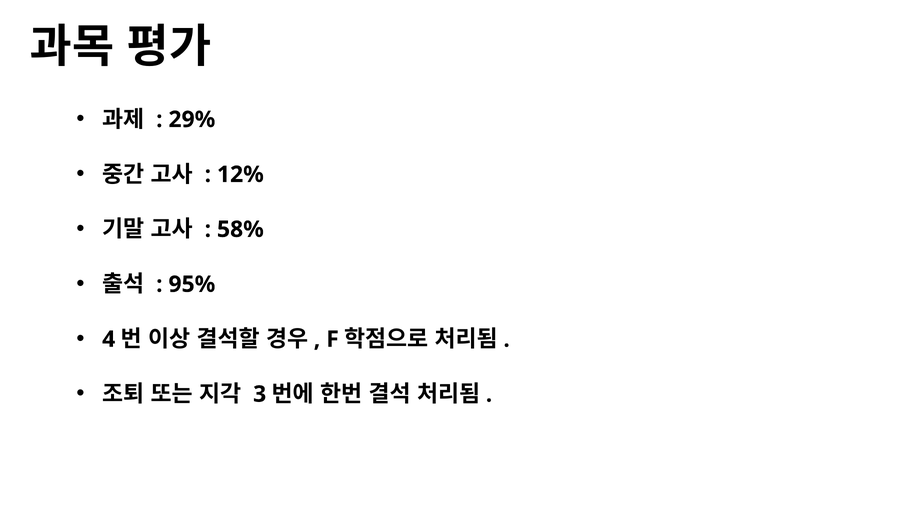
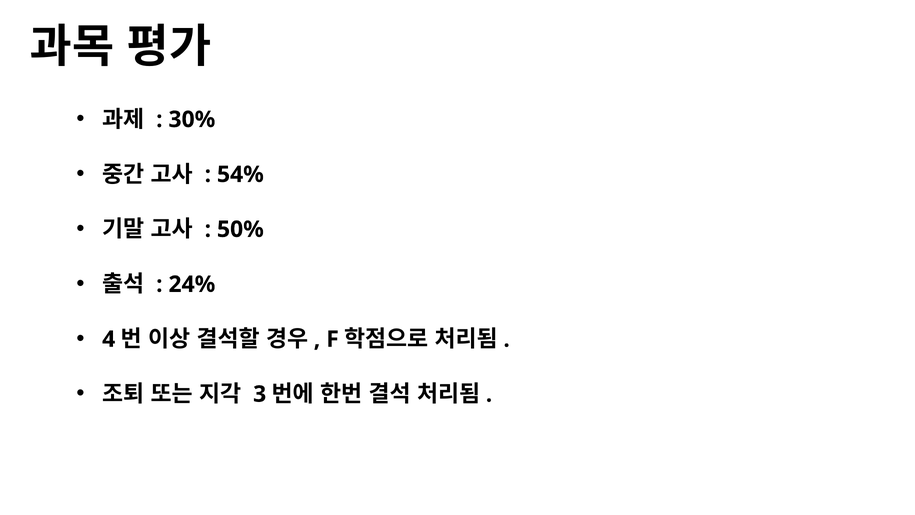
29%: 29% -> 30%
12%: 12% -> 54%
58%: 58% -> 50%
95%: 95% -> 24%
